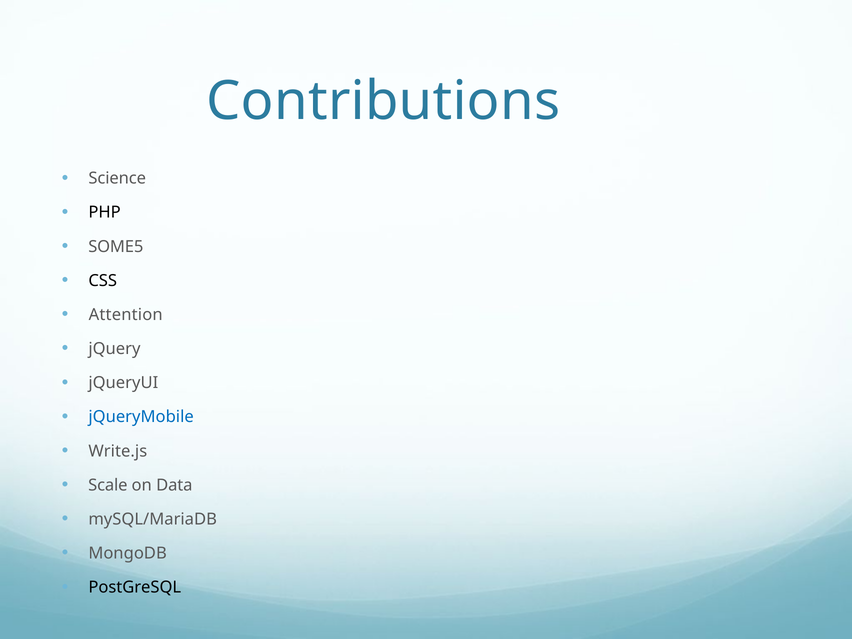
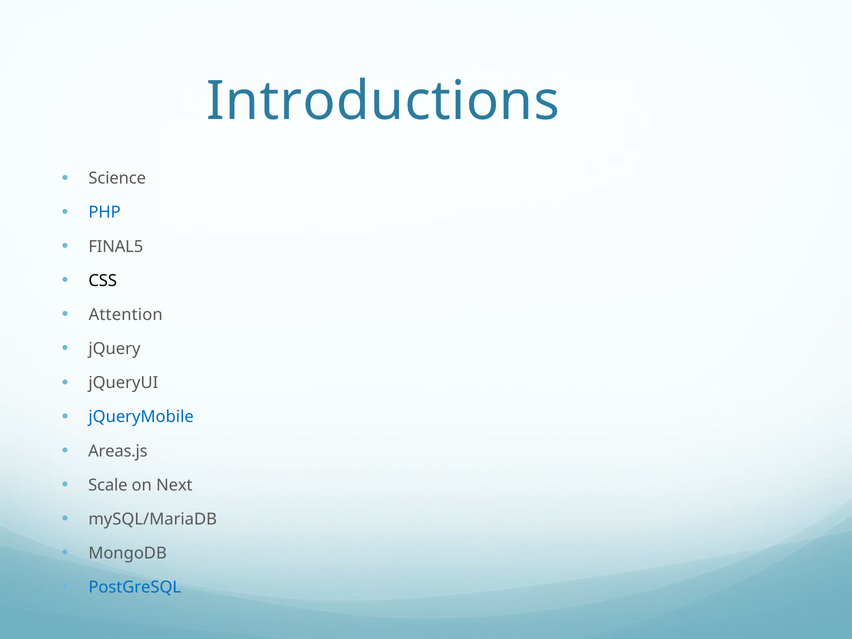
Contributions: Contributions -> Introductions
PHP colour: black -> blue
SOME5: SOME5 -> FINAL5
Write.js: Write.js -> Areas.js
Data: Data -> Next
PostGreSQL colour: black -> blue
